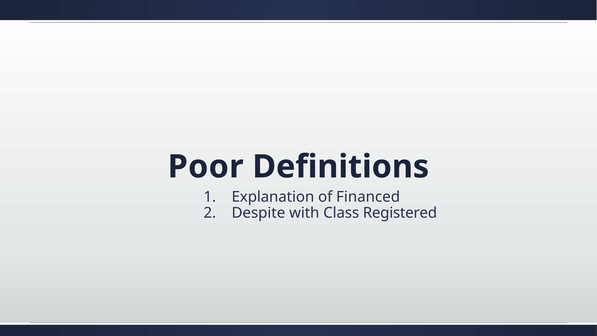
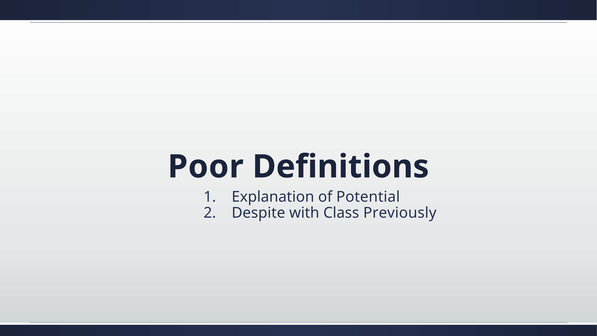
Financed: Financed -> Potential
Registered: Registered -> Previously
